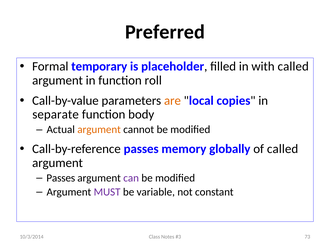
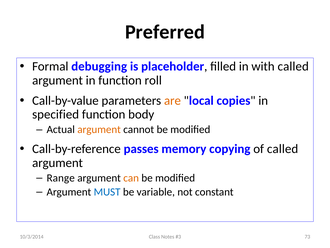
temporary: temporary -> debugging
separate: separate -> specified
globally: globally -> copying
Passes at (61, 178): Passes -> Range
can colour: purple -> orange
MUST colour: purple -> blue
